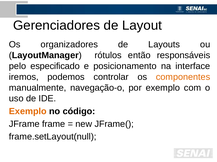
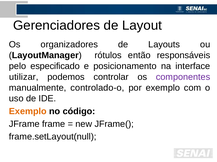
iremos: iremos -> utilizar
componentes colour: orange -> purple
navegação-o: navegação-o -> controlado-o
